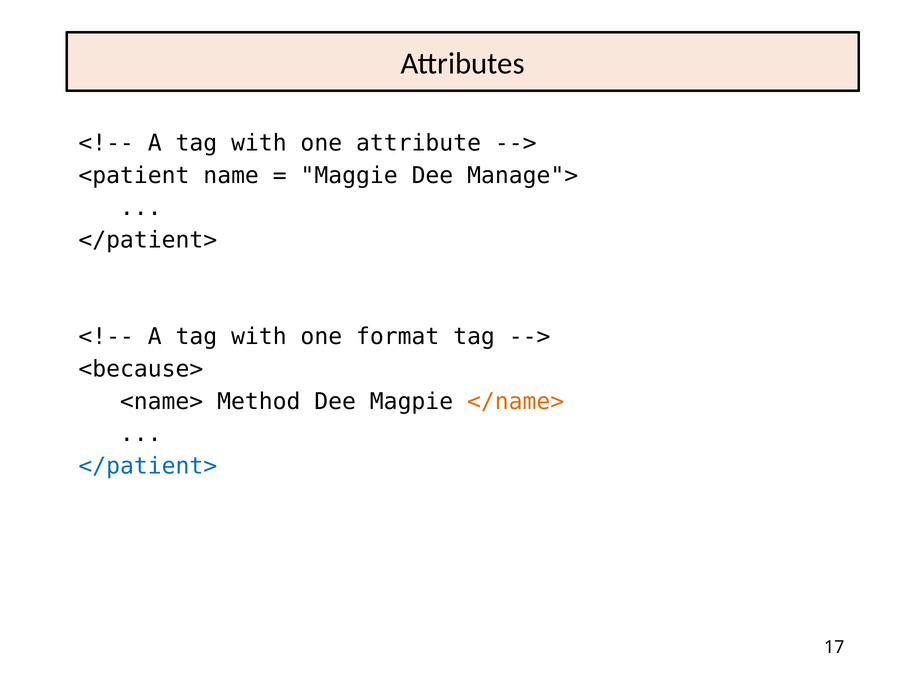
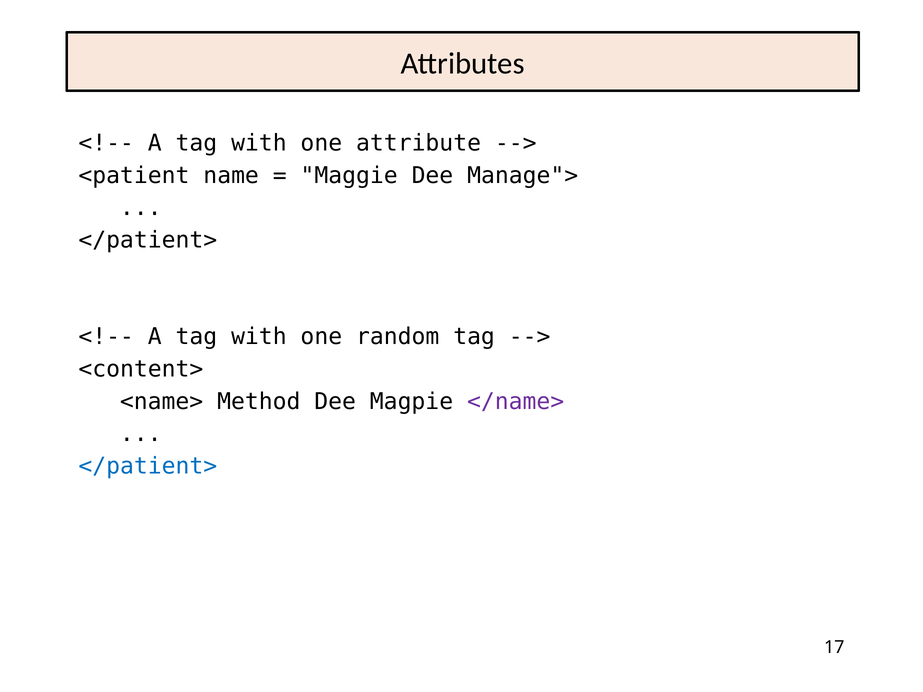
format: format -> random
<because>: <because> -> <content>
</name> colour: orange -> purple
